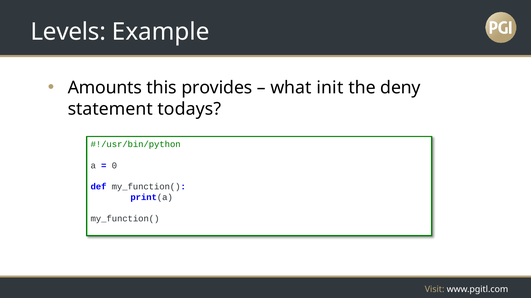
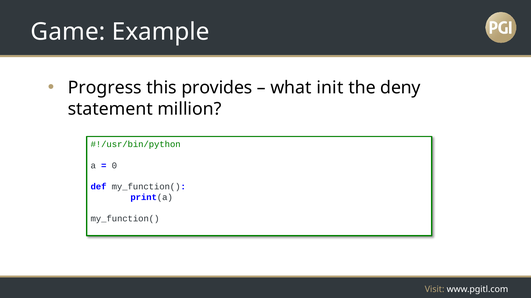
Levels: Levels -> Game
Amounts: Amounts -> Progress
todays: todays -> million
